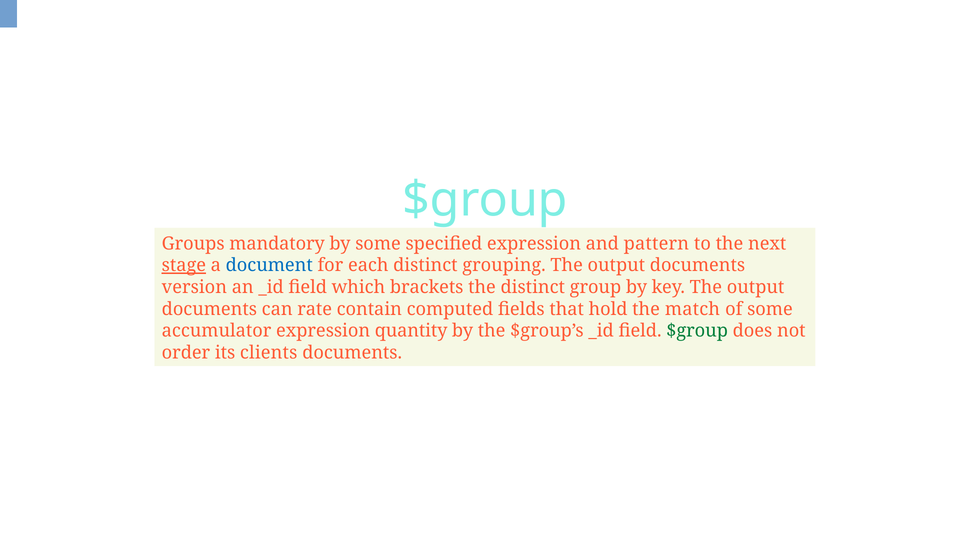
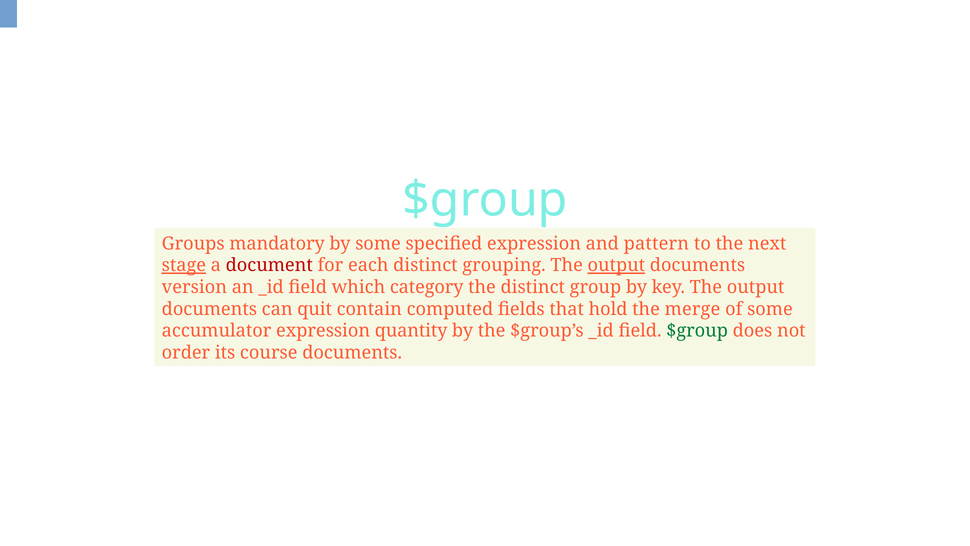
document colour: blue -> red
output at (616, 265) underline: none -> present
brackets: brackets -> category
rate: rate -> quit
match: match -> merge
clients: clients -> course
